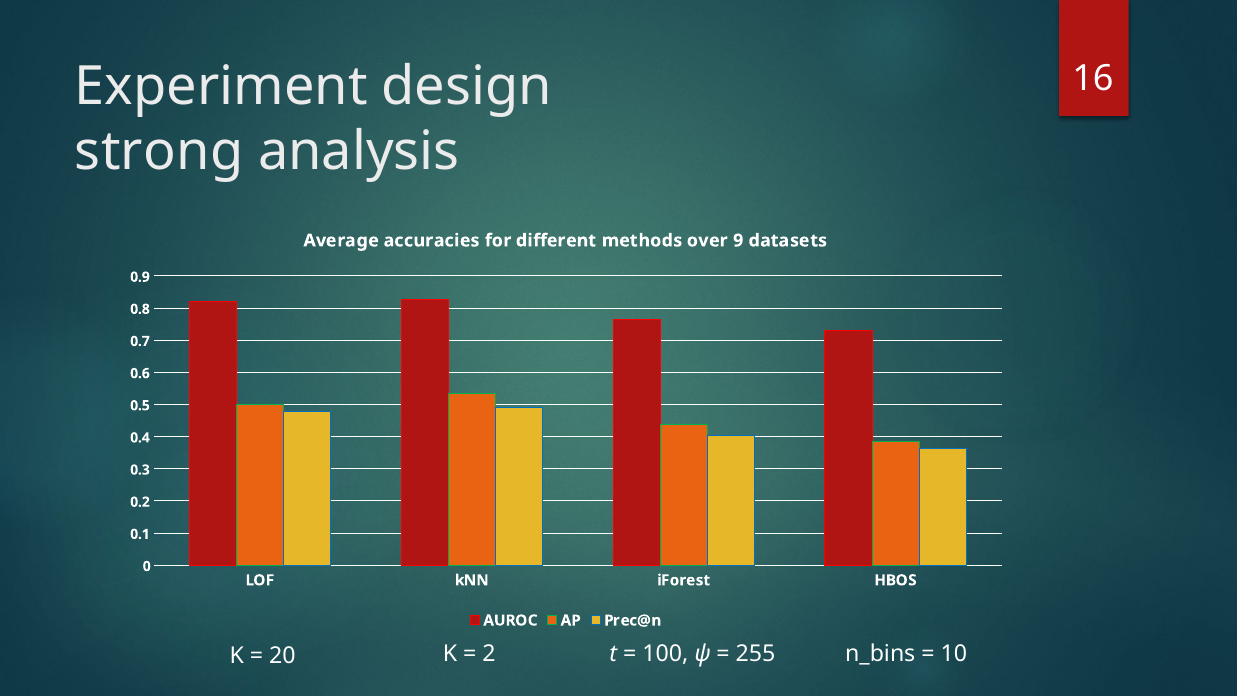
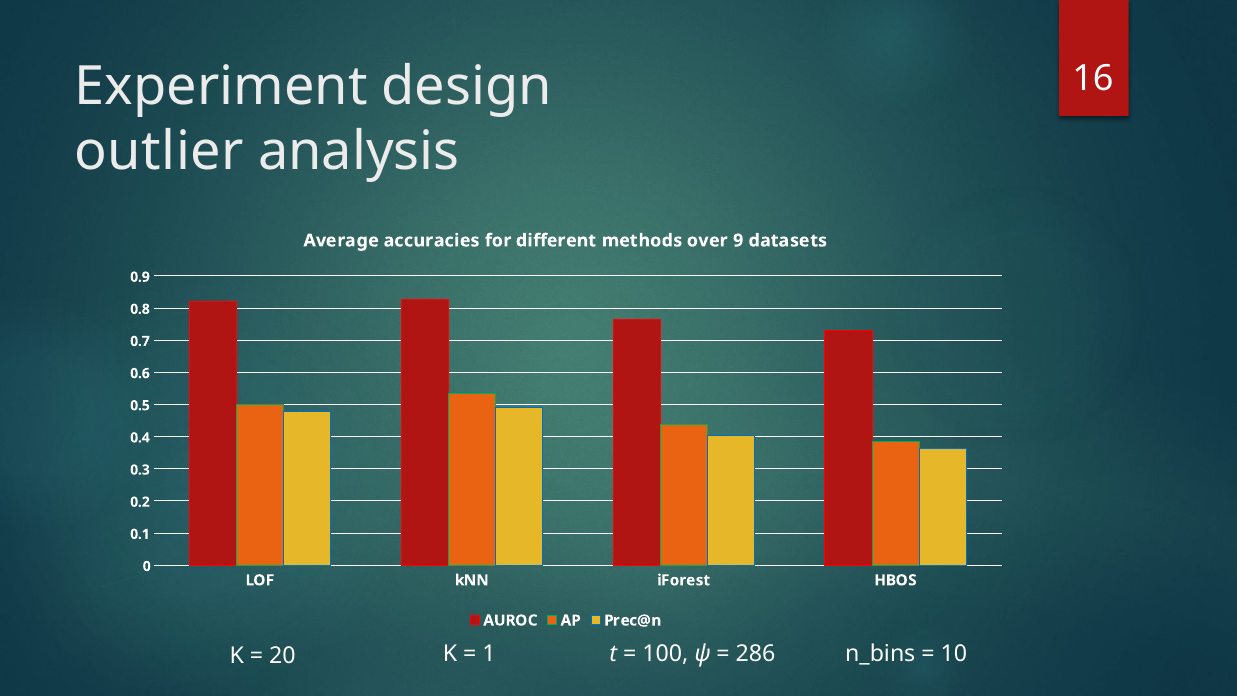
strong: strong -> outlier
2: 2 -> 1
255: 255 -> 286
